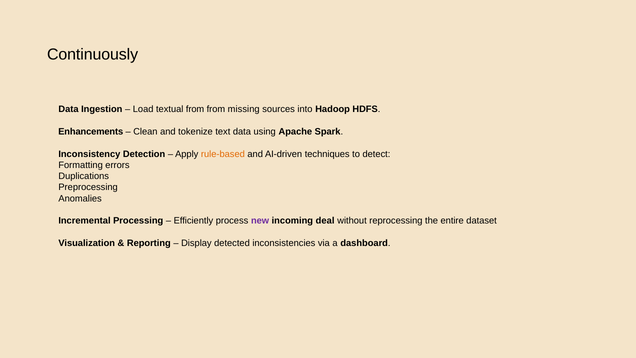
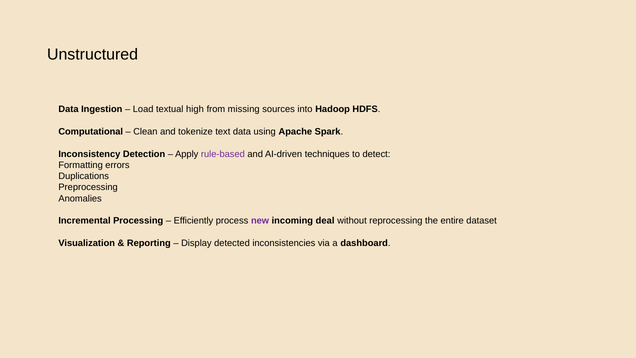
Continuously: Continuously -> Unstructured
textual from: from -> high
Enhancements: Enhancements -> Computational
rule-based colour: orange -> purple
